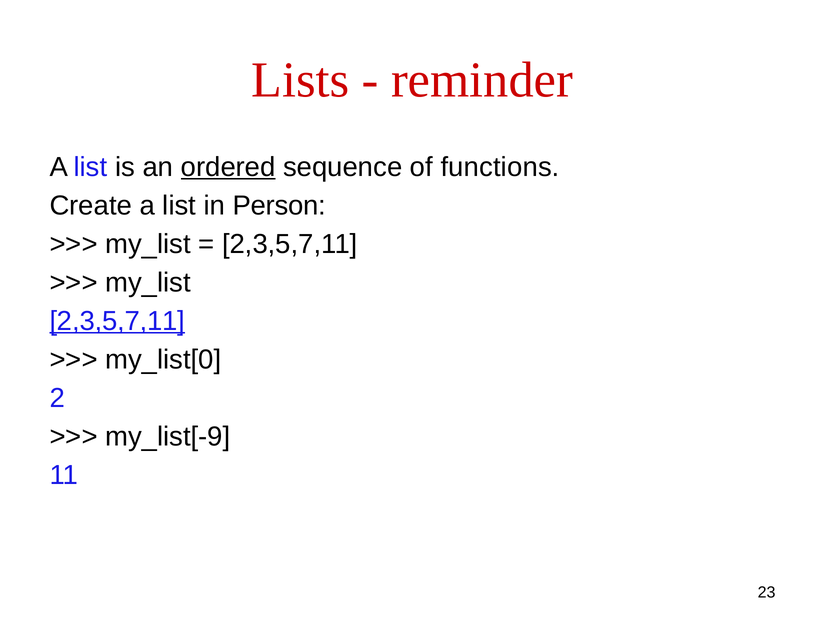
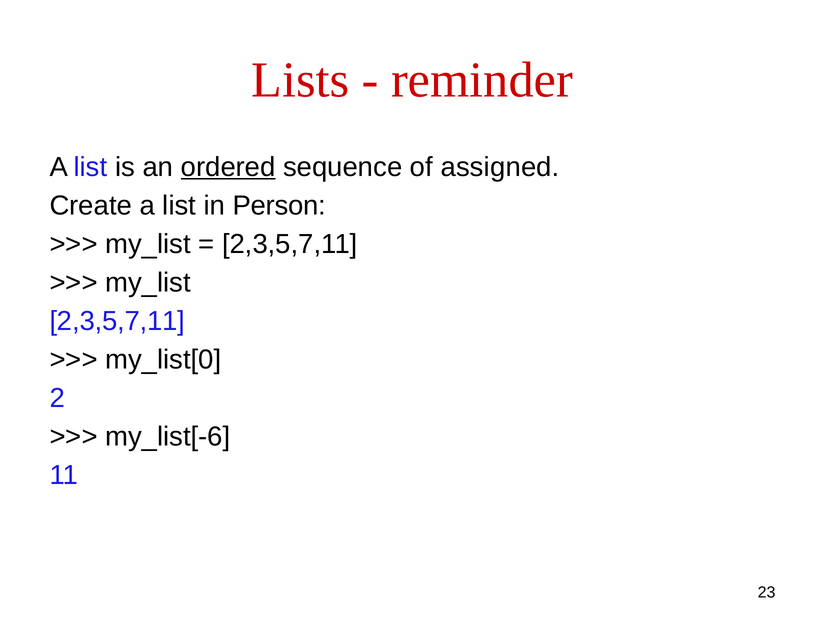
functions: functions -> assigned
2,3,5,7,11 at (117, 321) underline: present -> none
my_list[-9: my_list[-9 -> my_list[-6
